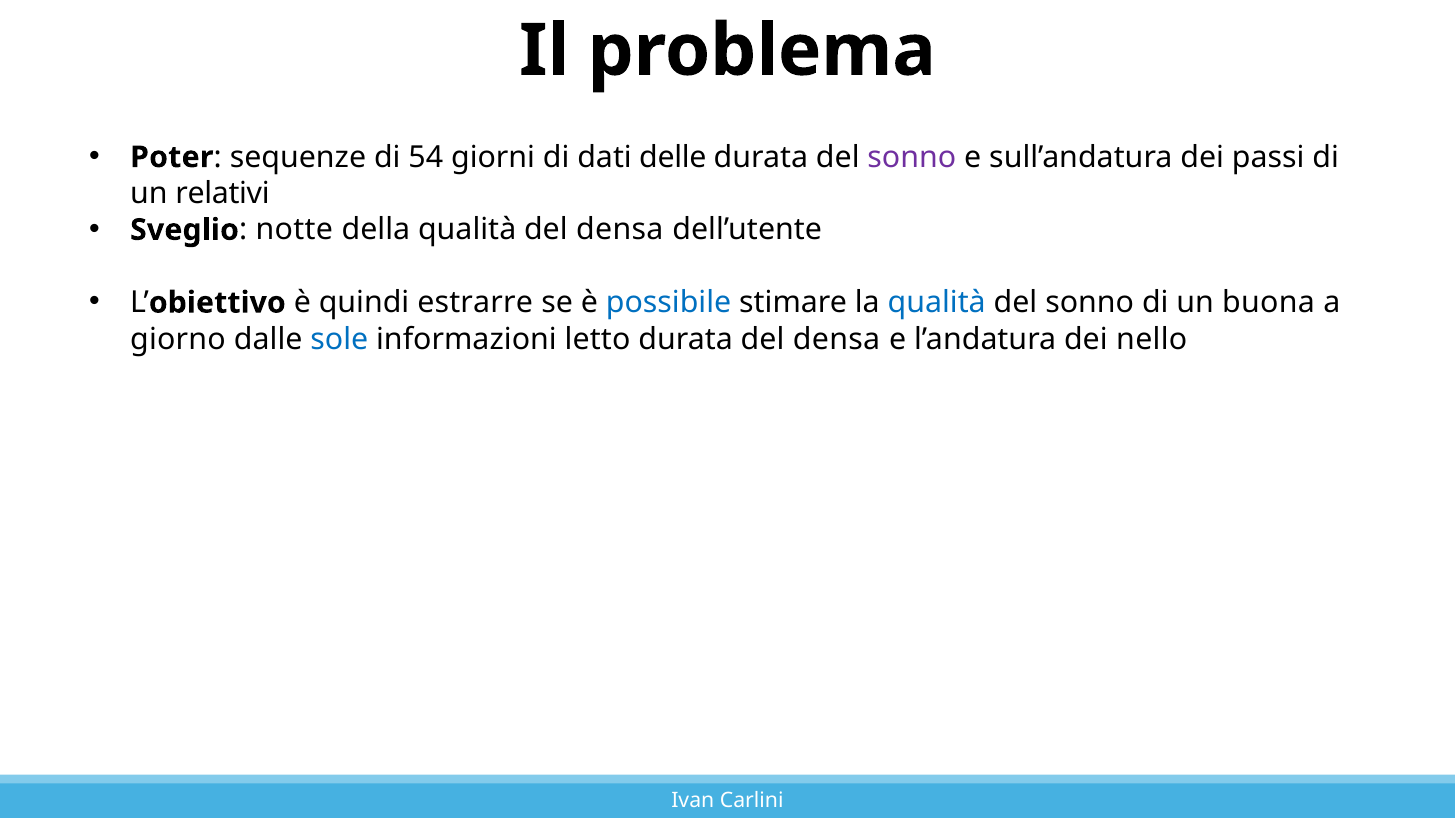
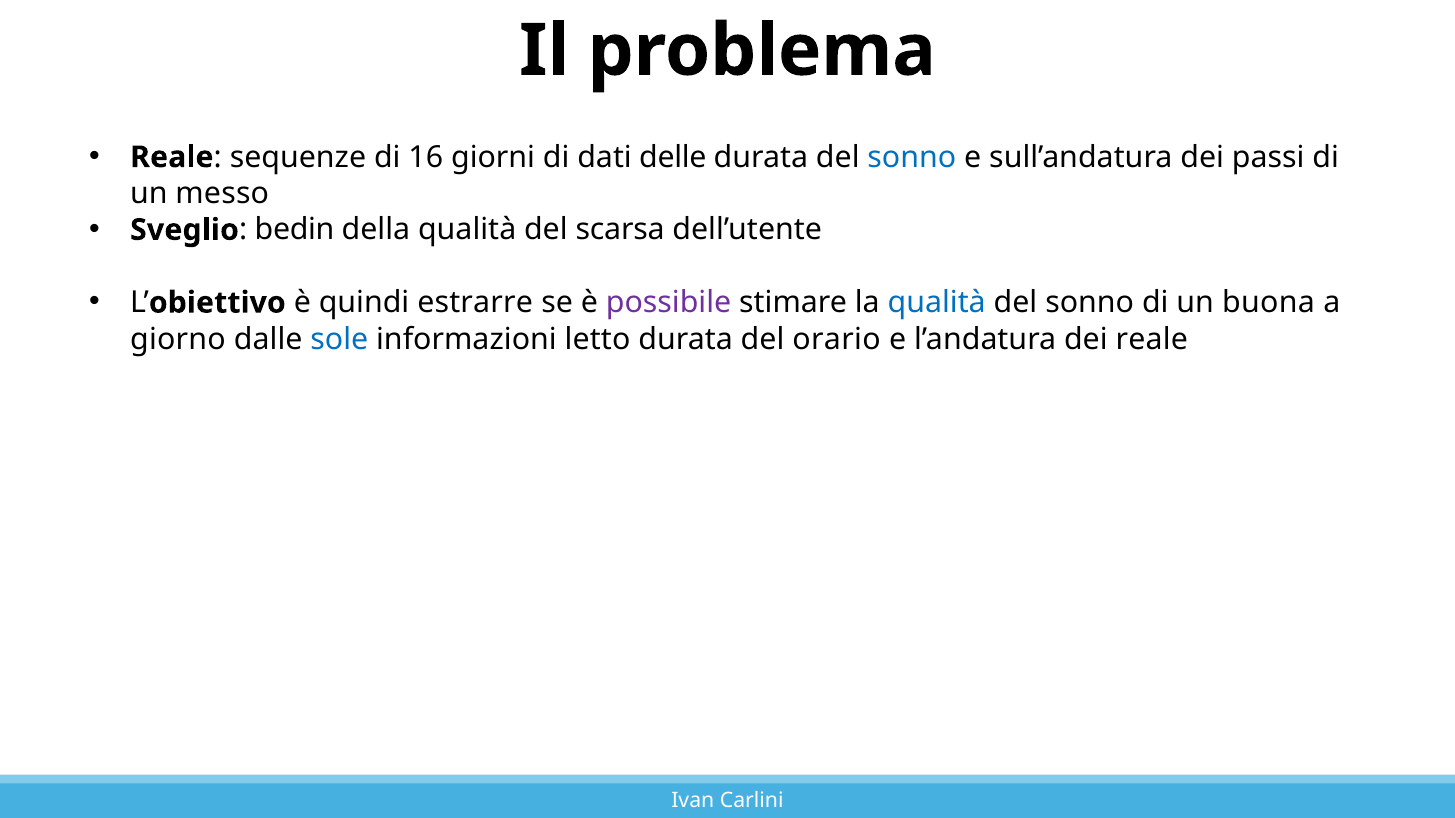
Poter at (172, 157): Poter -> Reale
54: 54 -> 16
sonno at (912, 157) colour: purple -> blue
relativi: relativi -> messo
notte: notte -> bedin
qualità del densa: densa -> scarsa
possibile colour: blue -> purple
durata del densa: densa -> orario
dei nello: nello -> reale
